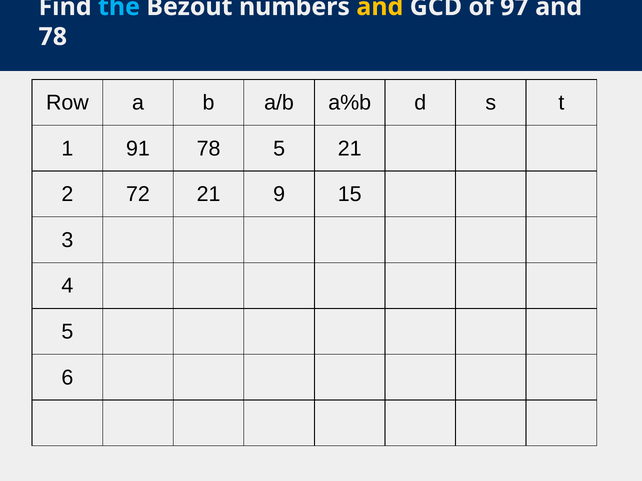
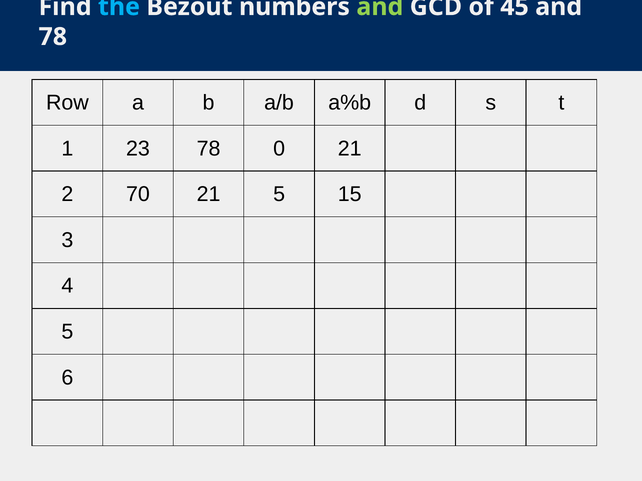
and at (380, 7) colour: yellow -> light green
97: 97 -> 45
91: 91 -> 23
78 5: 5 -> 0
72: 72 -> 70
21 9: 9 -> 5
